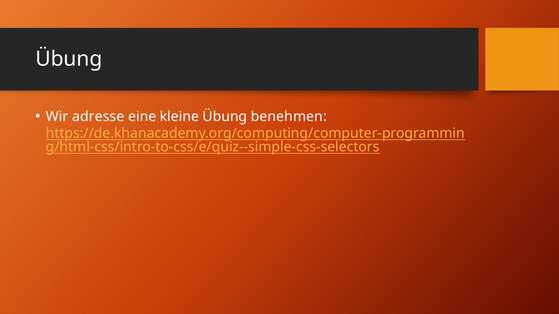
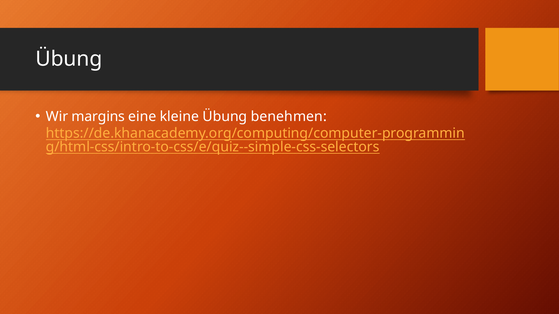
adresse: adresse -> margins
